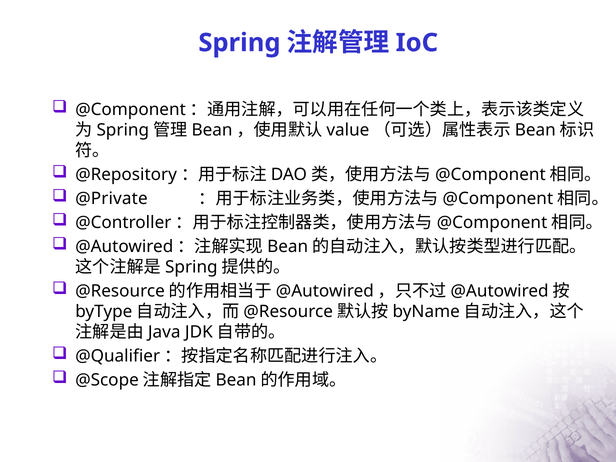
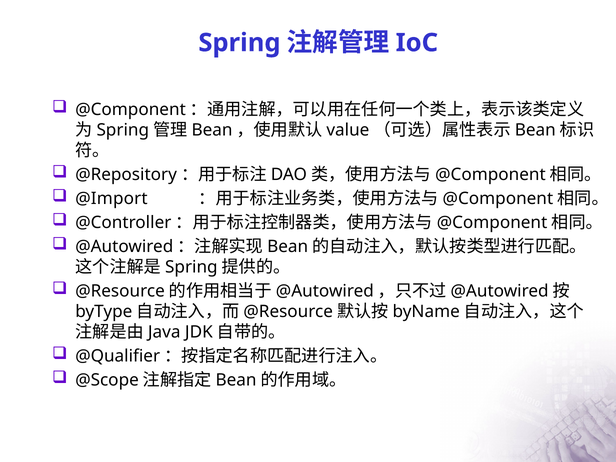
@Private: @Private -> @Import
